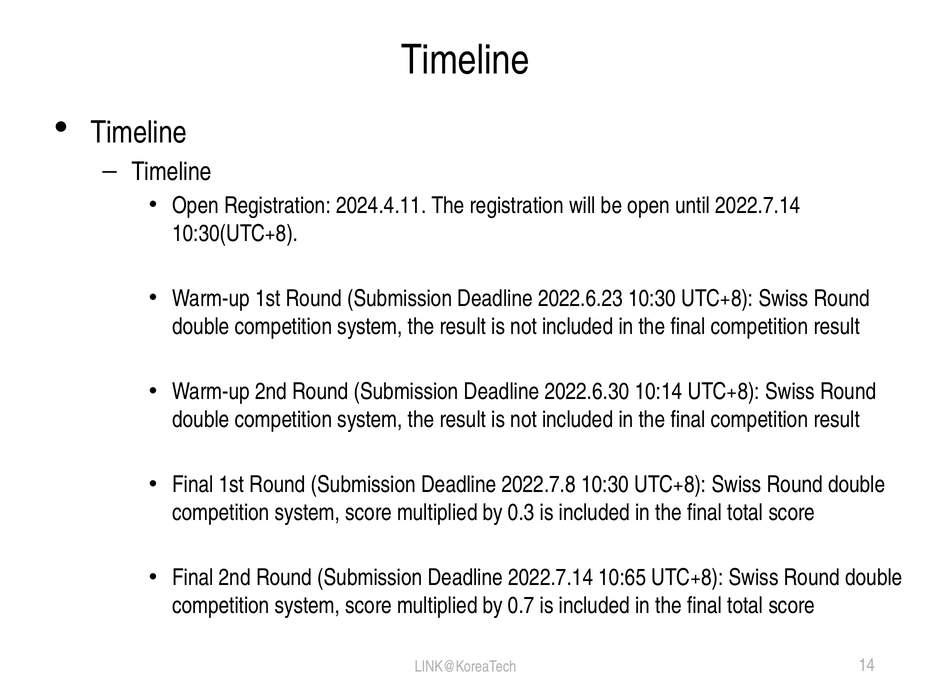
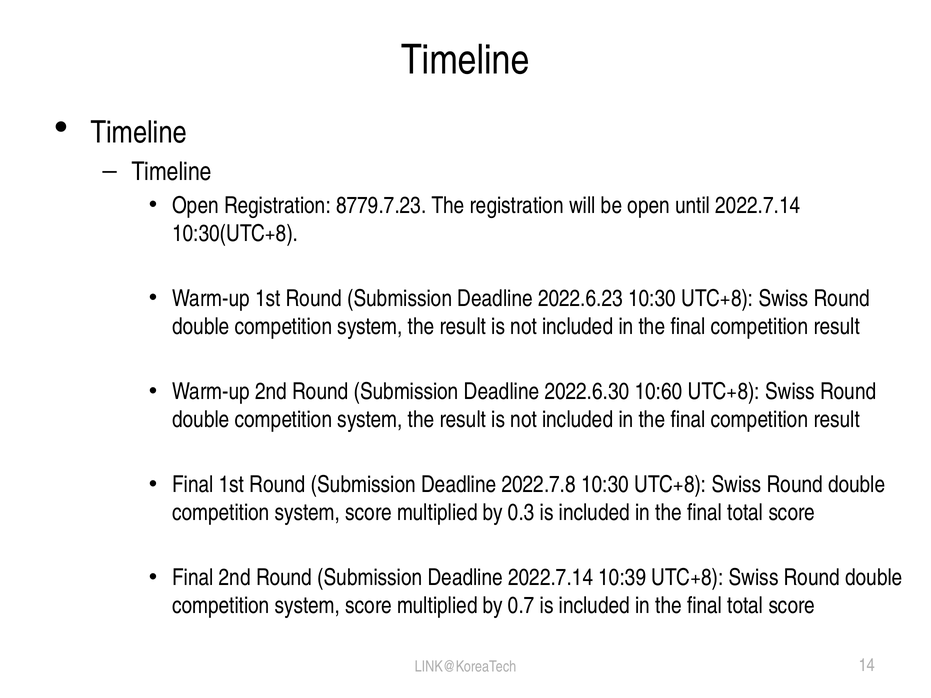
2024.4.11: 2024.4.11 -> 8779.7.23
10:14: 10:14 -> 10:60
10:65: 10:65 -> 10:39
